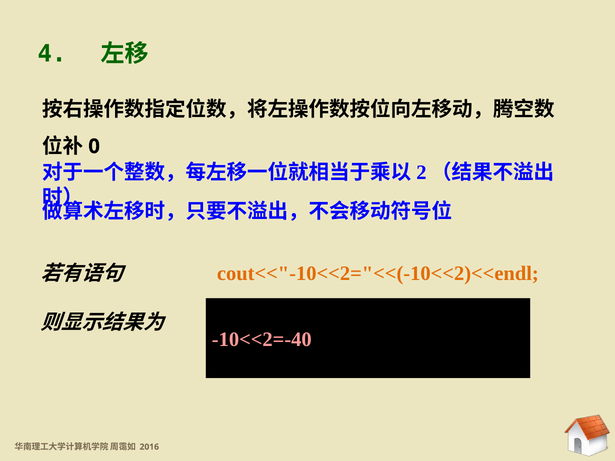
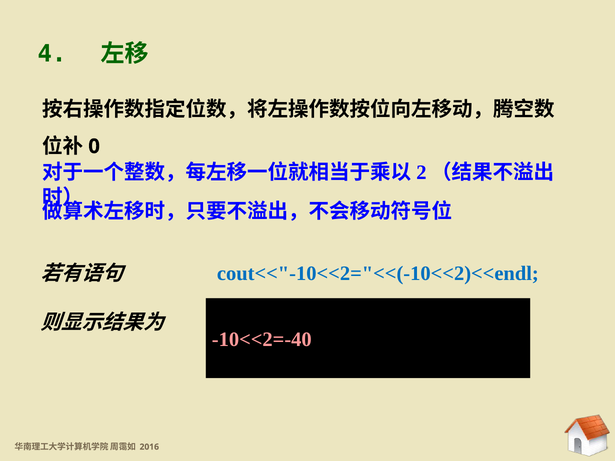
cout<<"-10<<2="<<(-10<<2)<<endl colour: orange -> blue
